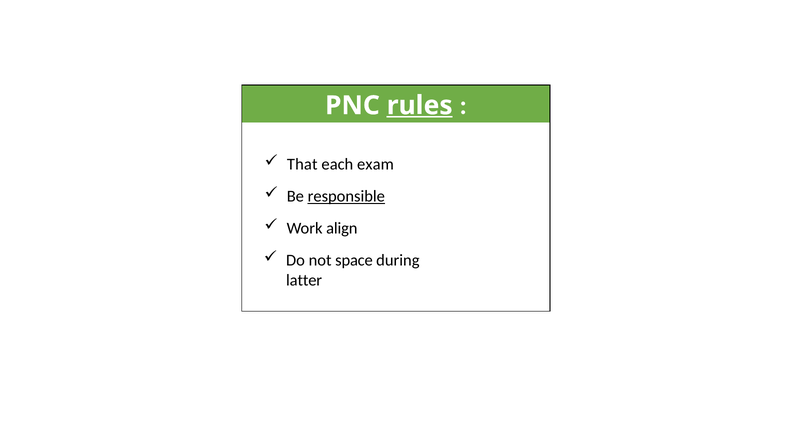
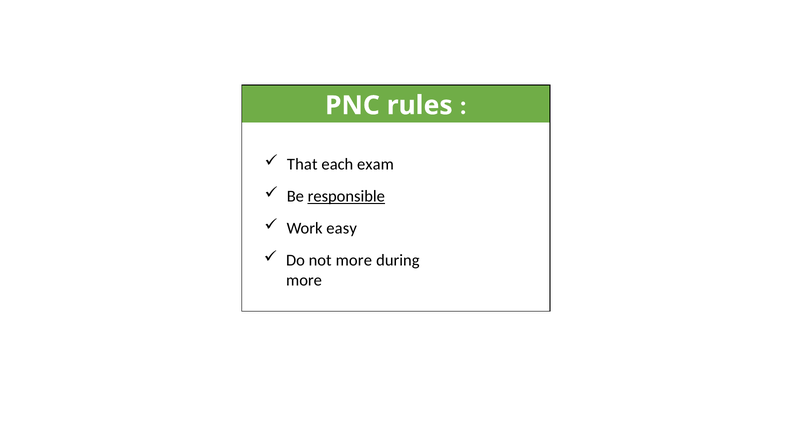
rules underline: present -> none
align: align -> easy
not space: space -> more
latter at (304, 280): latter -> more
